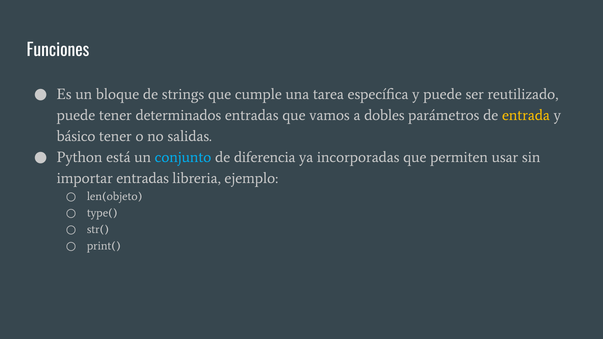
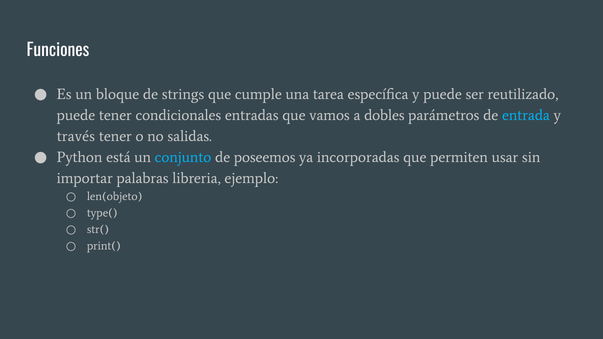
determinados: determinados -> condicionales
entrada colour: yellow -> light blue
básico: básico -> través
diferencia: diferencia -> poseemos
importar entradas: entradas -> palabras
